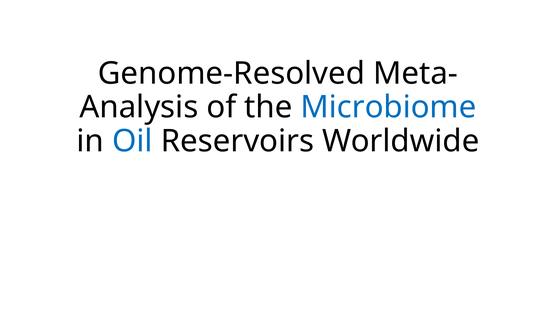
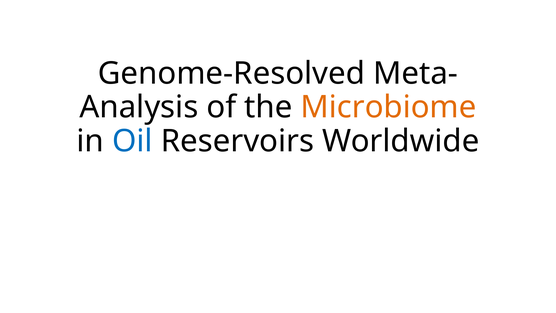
Microbiome colour: blue -> orange
